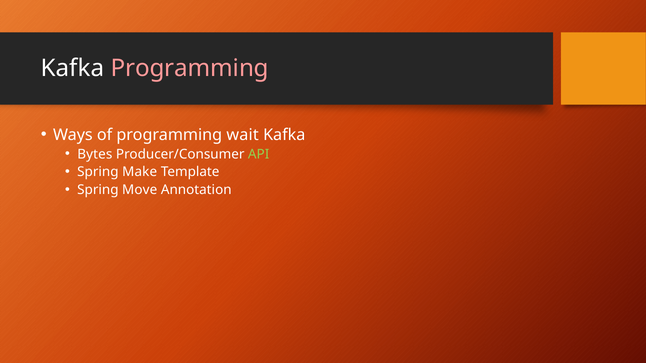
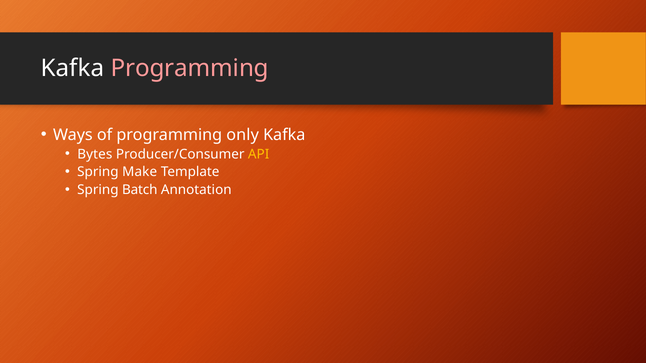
wait: wait -> only
API colour: light green -> yellow
Move: Move -> Batch
